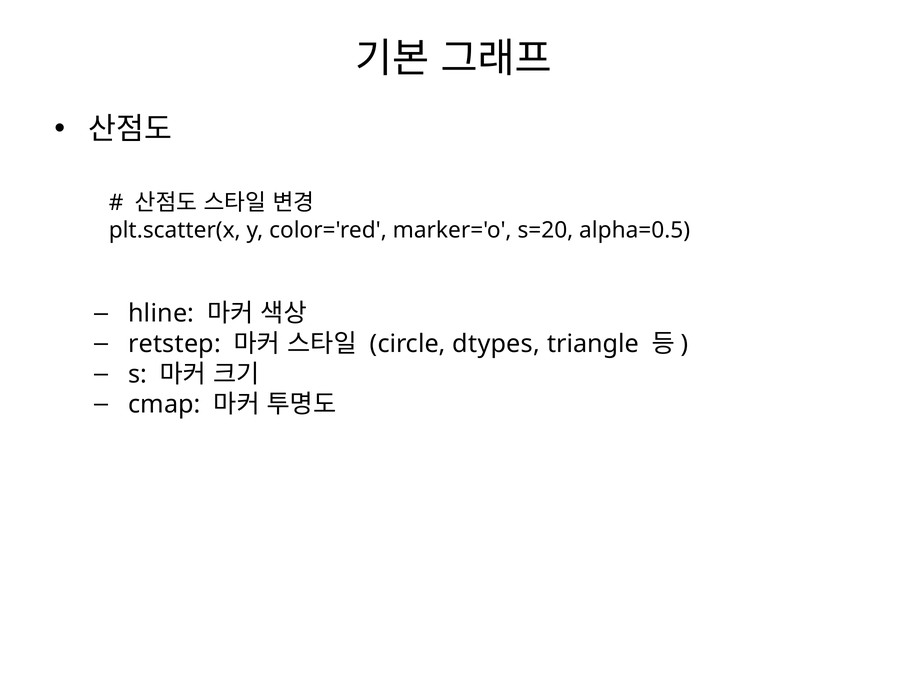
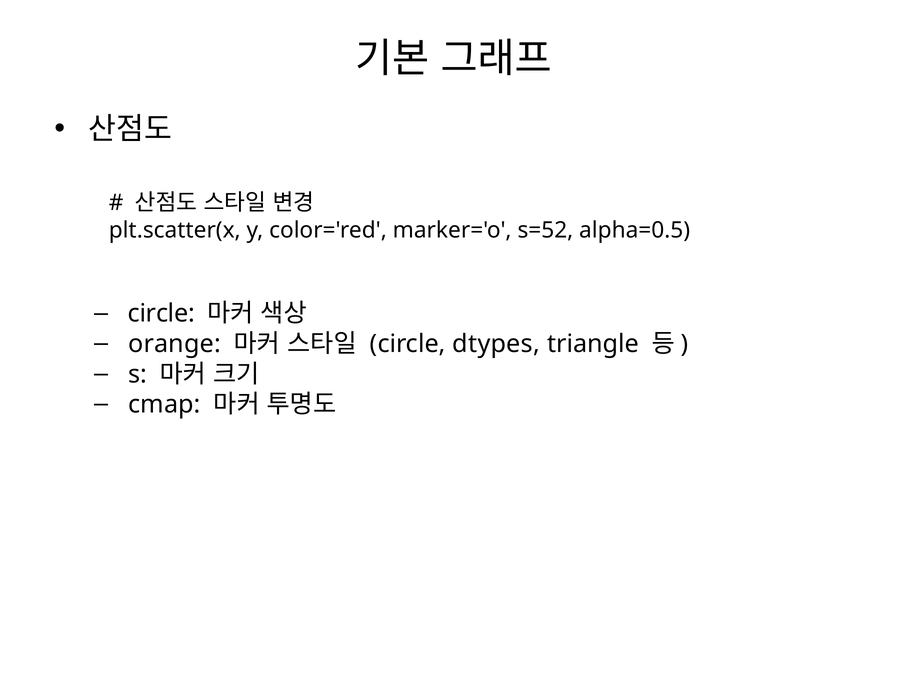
s=20: s=20 -> s=52
hline at (161, 313): hline -> circle
retstep: retstep -> orange
